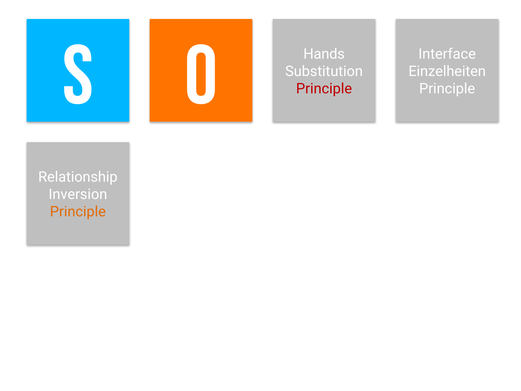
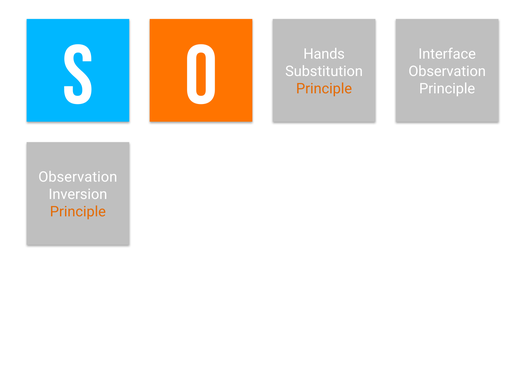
Einzelheiten at (447, 71): Einzelheiten -> Observation
Principle at (324, 89) colour: red -> orange
Relationship at (78, 177): Relationship -> Observation
